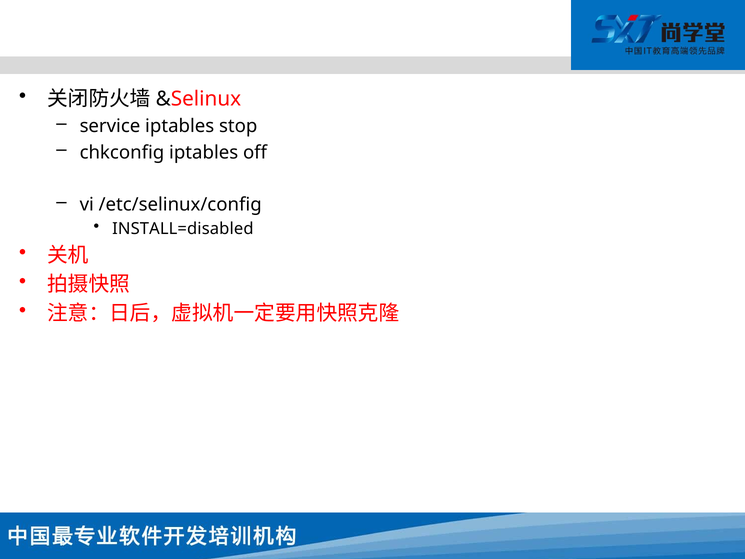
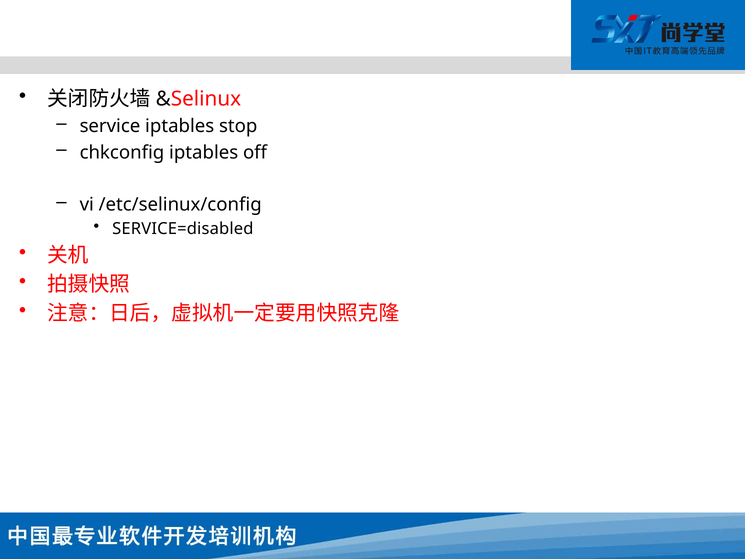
INSTALL=disabled: INSTALL=disabled -> SERVICE=disabled
